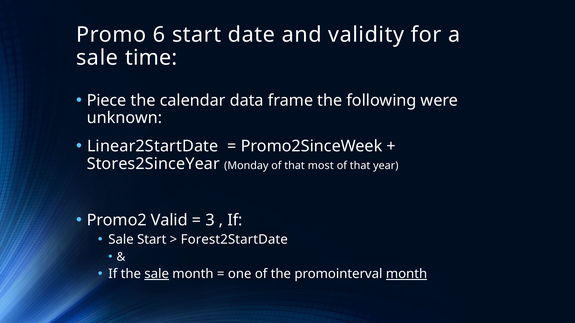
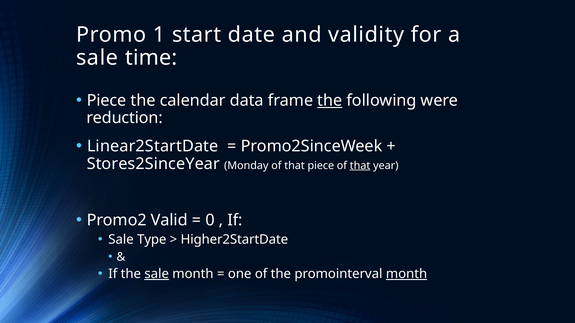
6: 6 -> 1
the at (330, 101) underline: none -> present
unknown: unknown -> reduction
that most: most -> piece
that at (360, 166) underline: none -> present
3: 3 -> 0
Sale Start: Start -> Type
Forest2StartDate: Forest2StartDate -> Higher2StartDate
